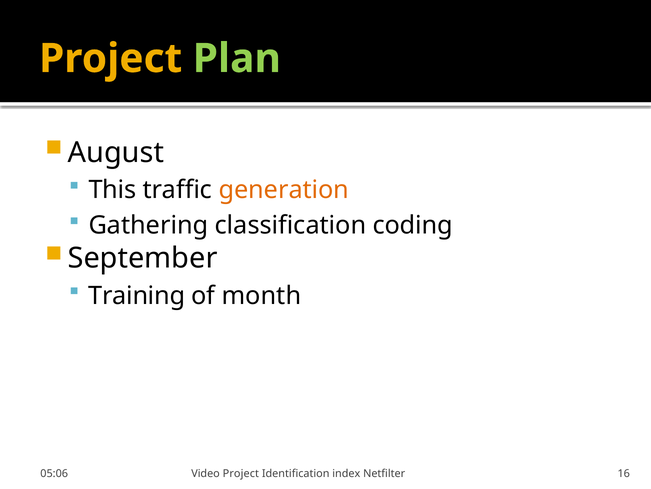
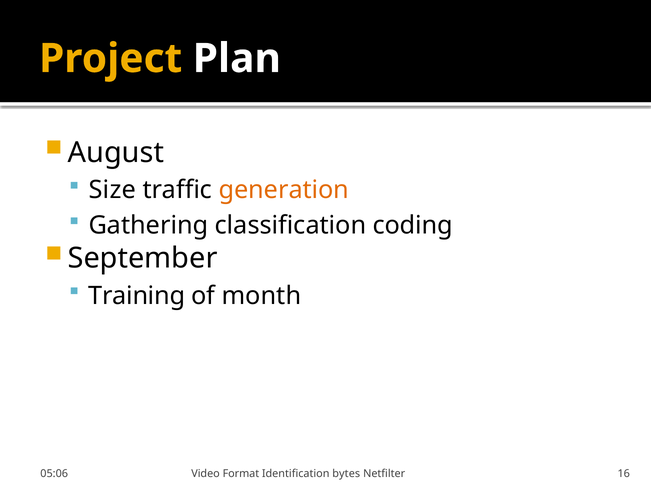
Plan colour: light green -> white
This: This -> Size
Video Project: Project -> Format
index: index -> bytes
